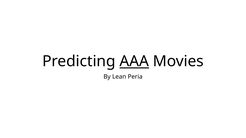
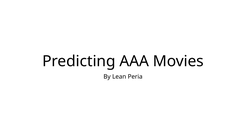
AAA underline: present -> none
